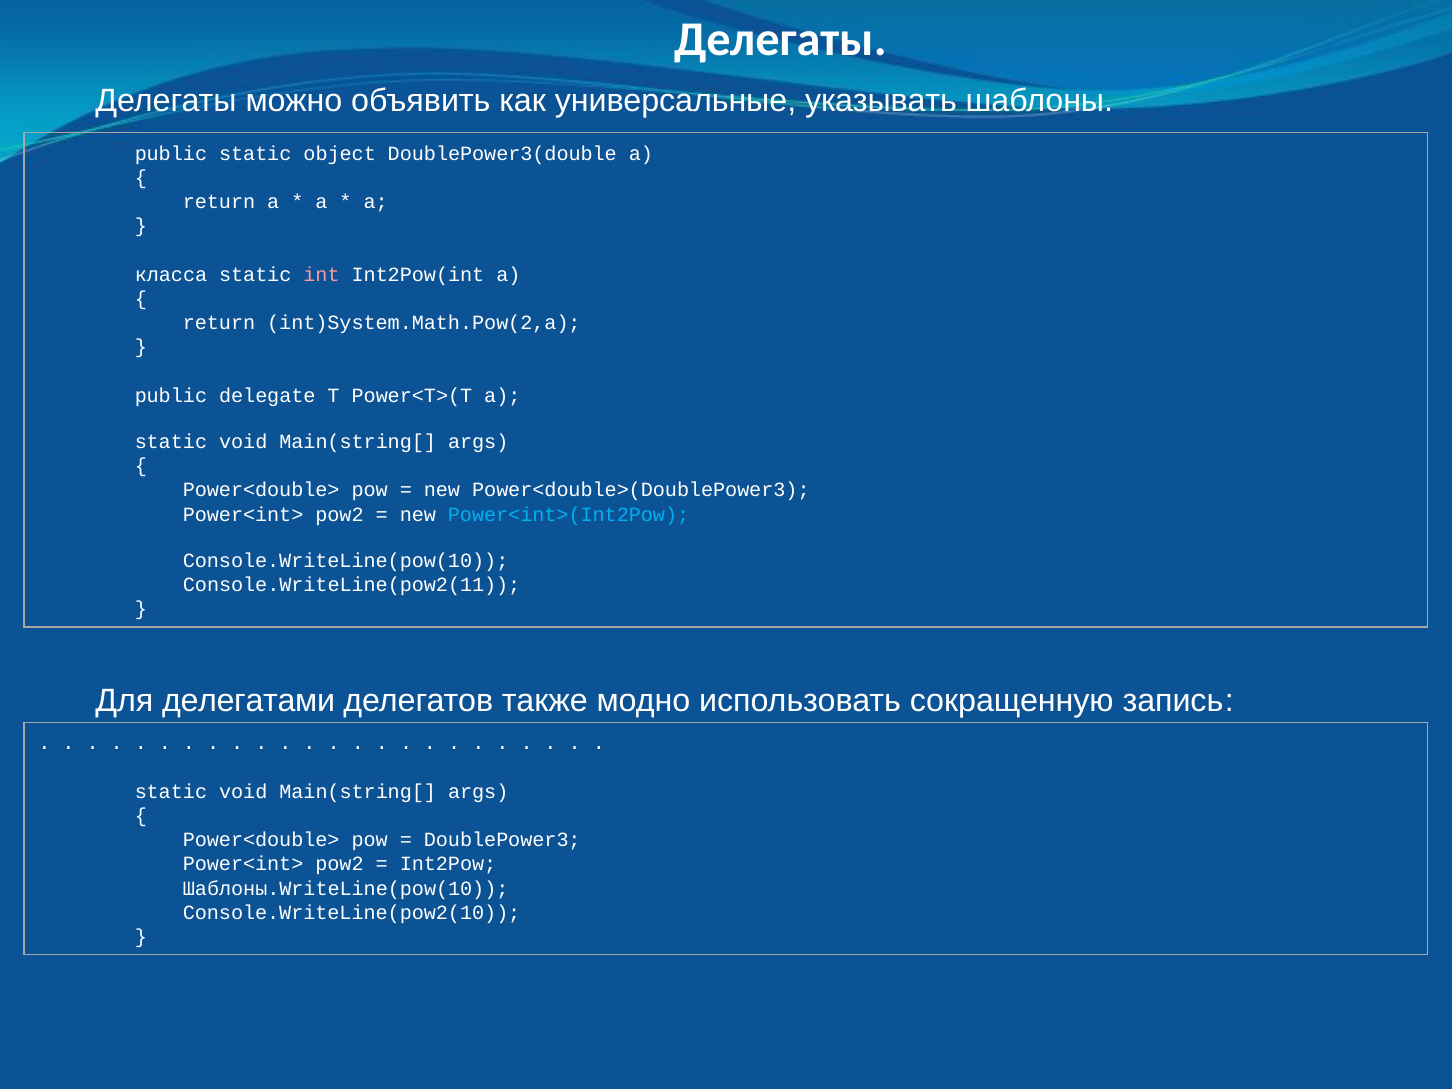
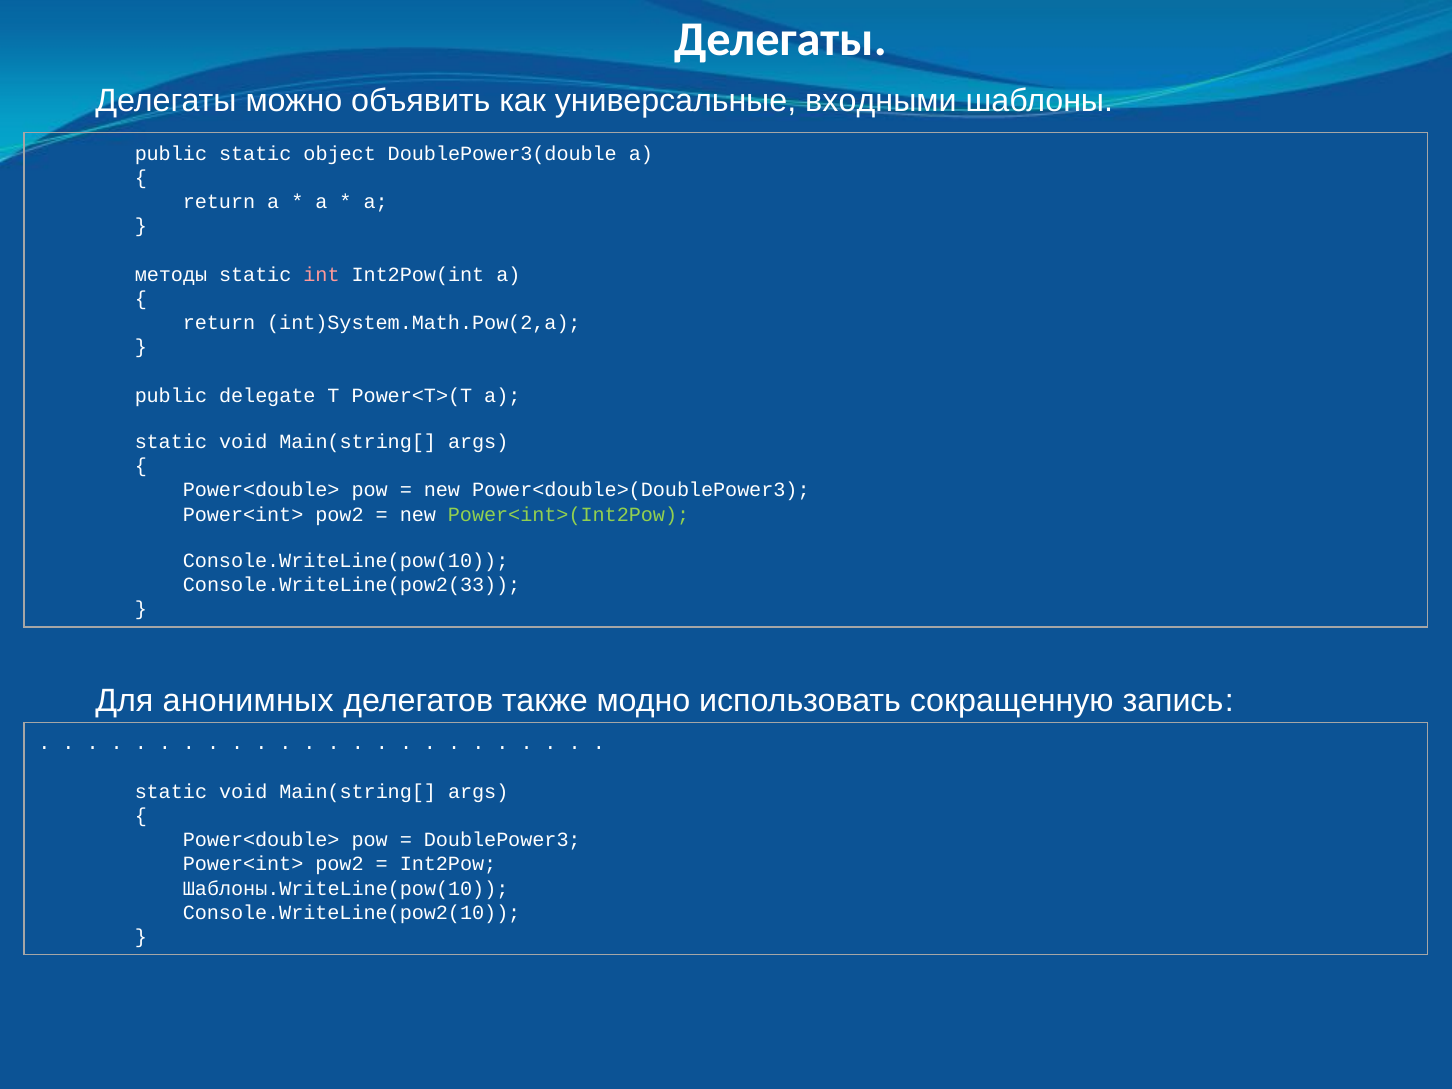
указывать: указывать -> входными
класса: класса -> методы
Power<int>(Int2Pow colour: light blue -> light green
Console.WriteLine(pow2(11: Console.WriteLine(pow2(11 -> Console.WriteLine(pow2(33
делегатами: делегатами -> анонимных
